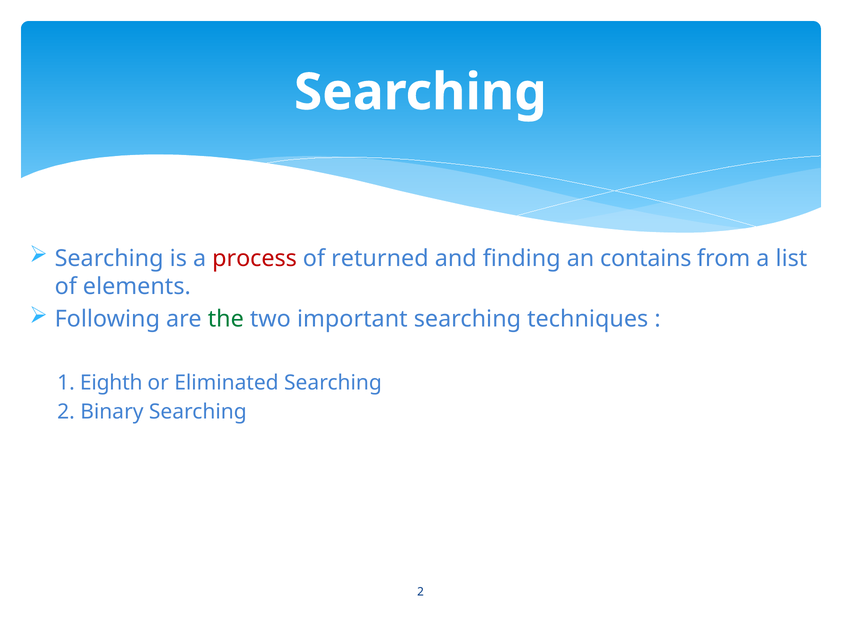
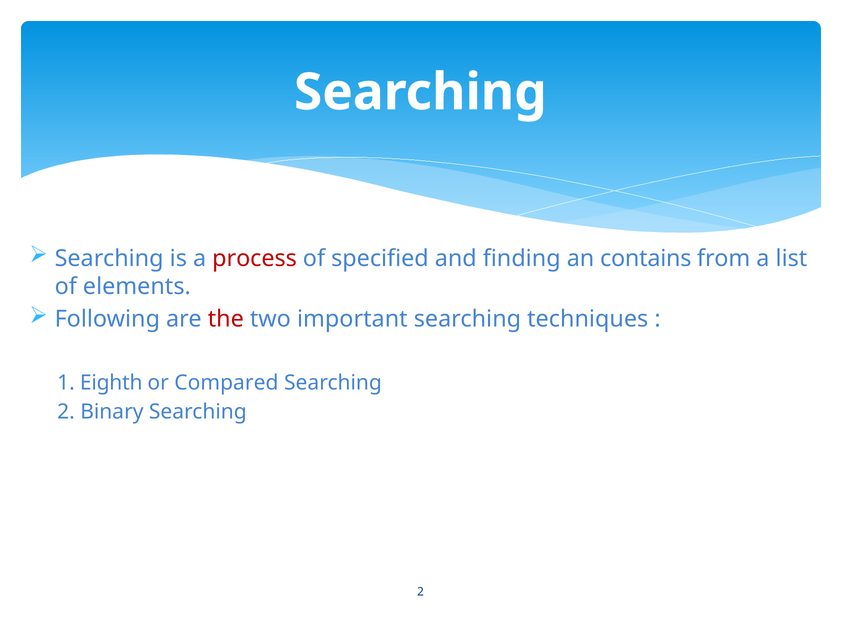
returned: returned -> specified
the colour: green -> red
Eliminated: Eliminated -> Compared
